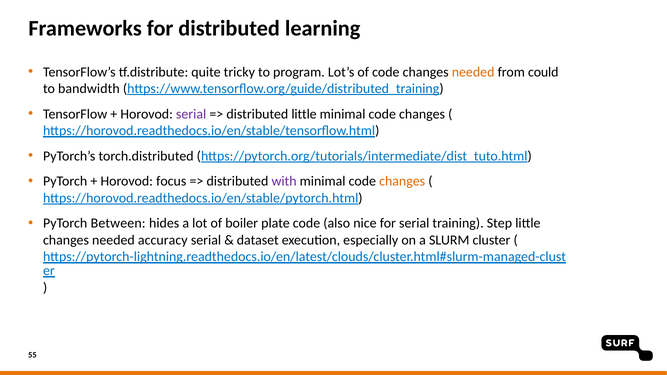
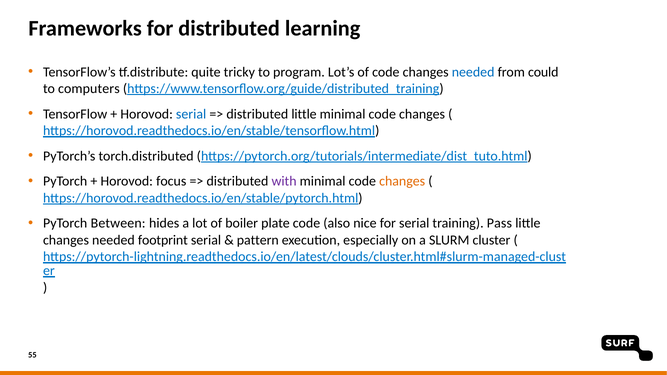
needed at (473, 72) colour: orange -> blue
bandwidth: bandwidth -> computers
serial at (191, 114) colour: purple -> blue
Step: Step -> Pass
accuracy: accuracy -> footprint
dataset: dataset -> pattern
